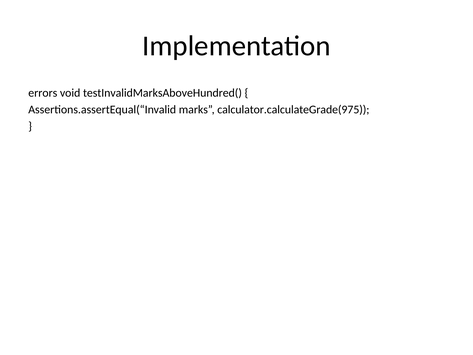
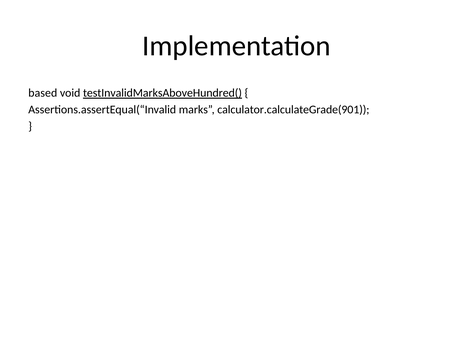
errors: errors -> based
testInvalidMarksAboveHundred( underline: none -> present
calculator.calculateGrade(975: calculator.calculateGrade(975 -> calculator.calculateGrade(901
